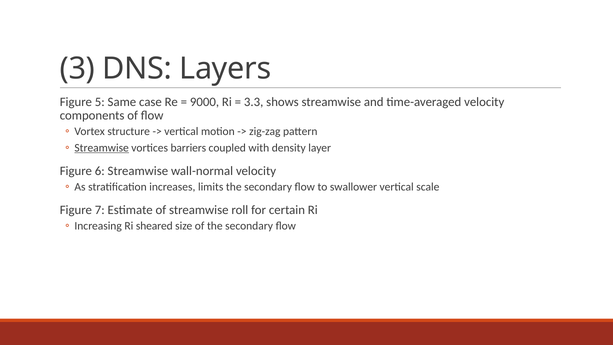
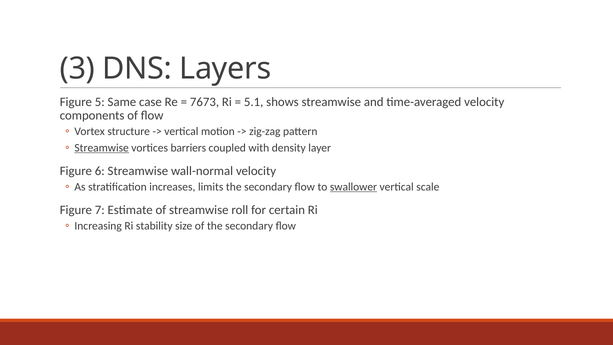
9000: 9000 -> 7673
3.3: 3.3 -> 5.1
swallower underline: none -> present
sheared: sheared -> stability
